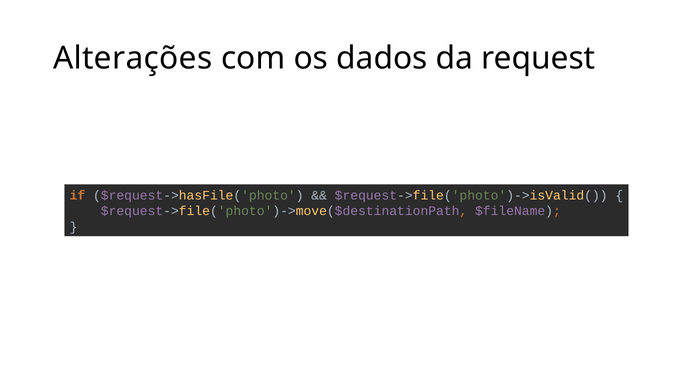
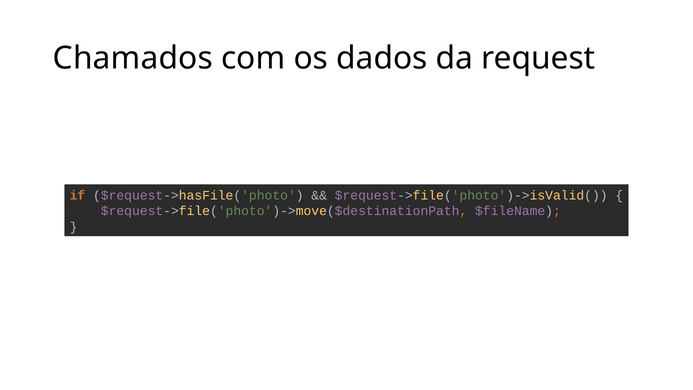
Alterações: Alterações -> Chamados
